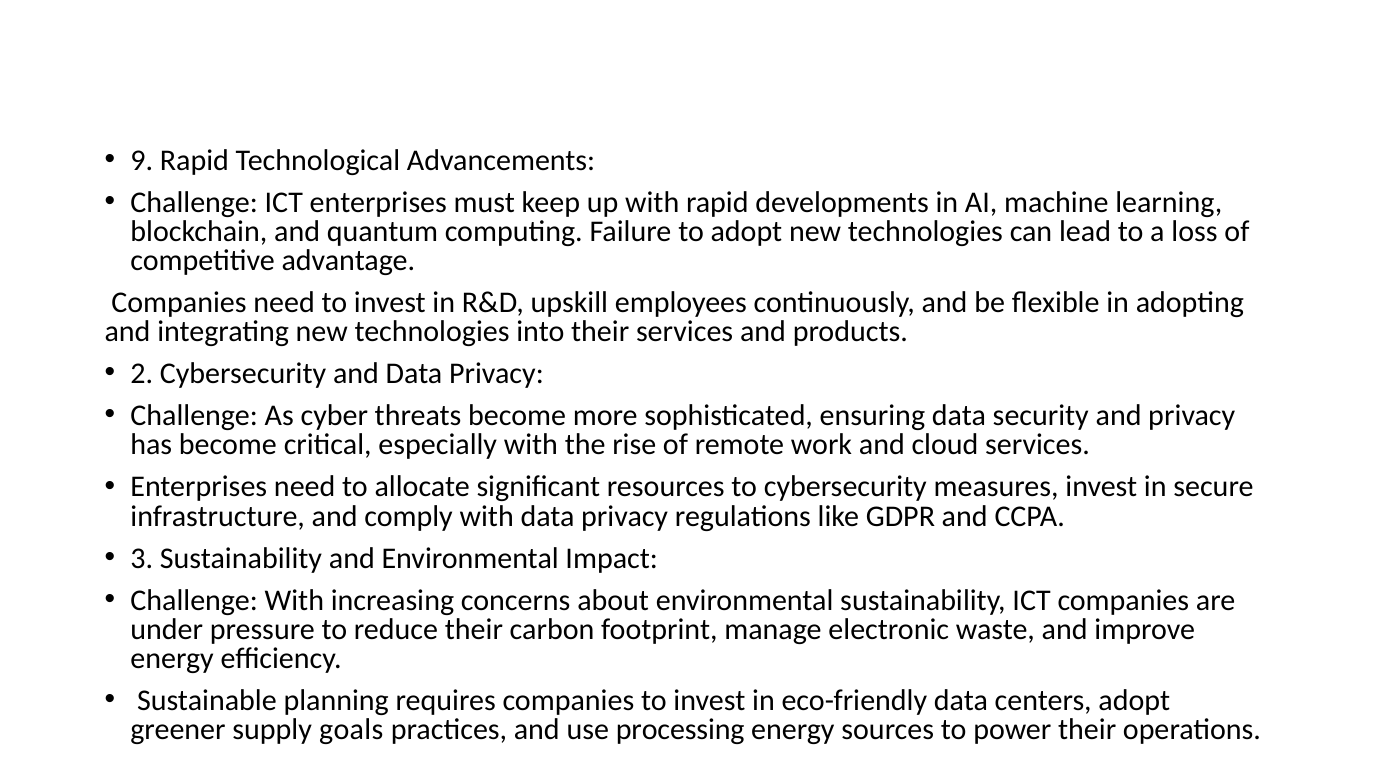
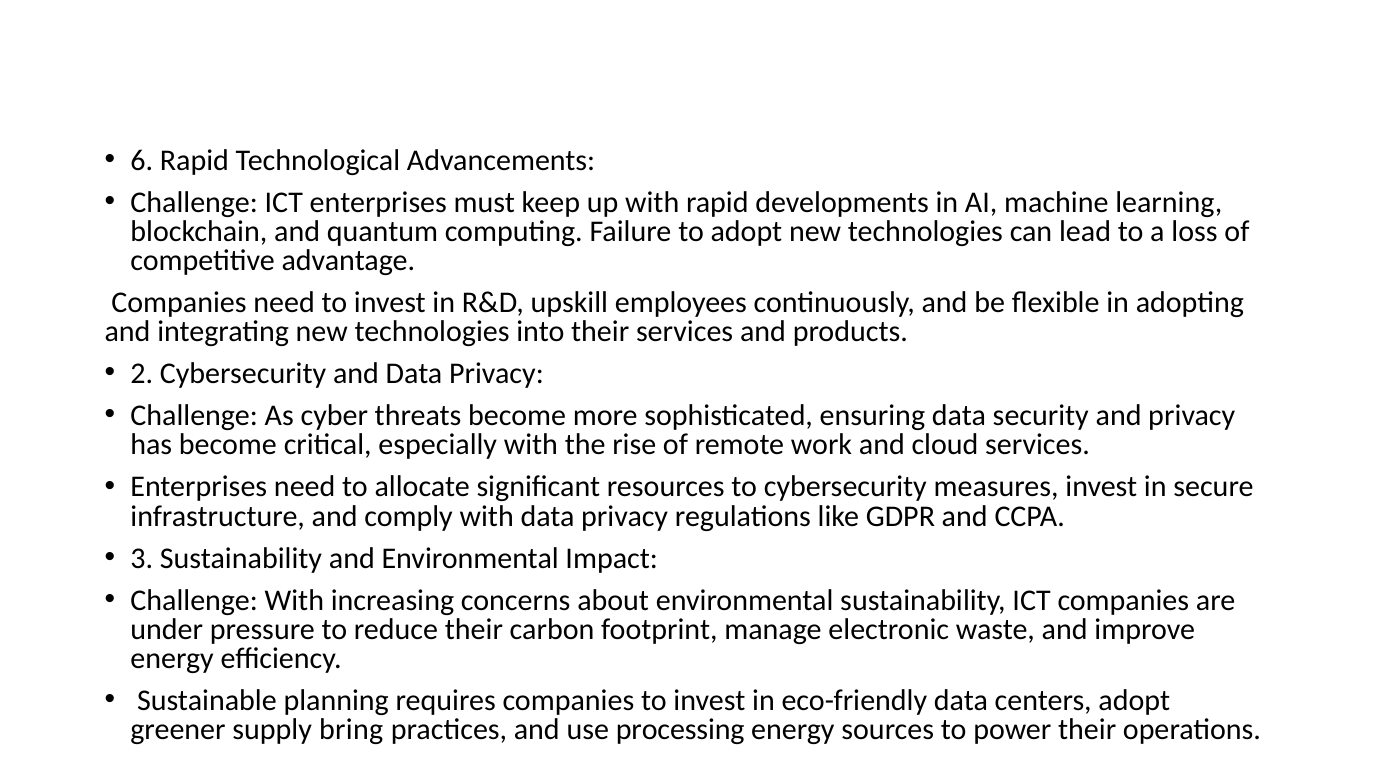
9: 9 -> 6
goals: goals -> bring
